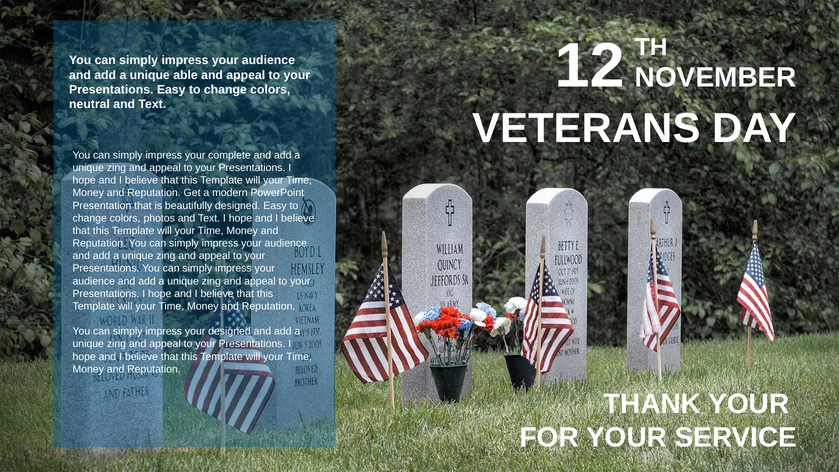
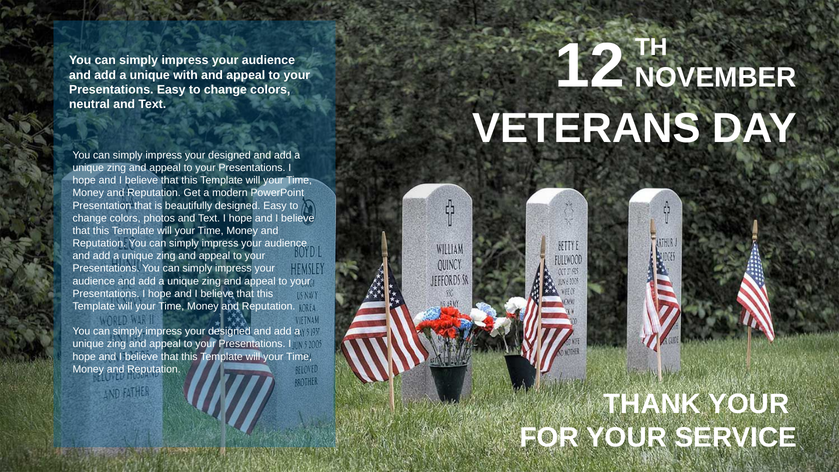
able: able -> with
complete at (229, 155): complete -> designed
